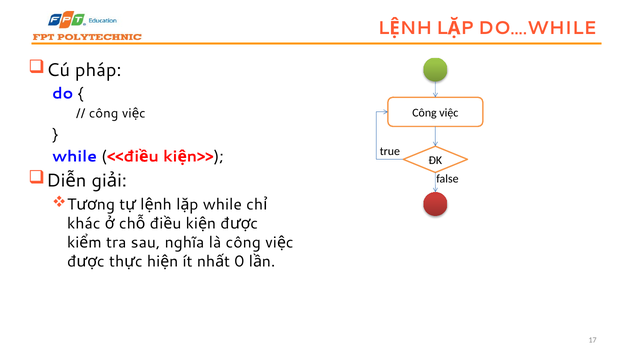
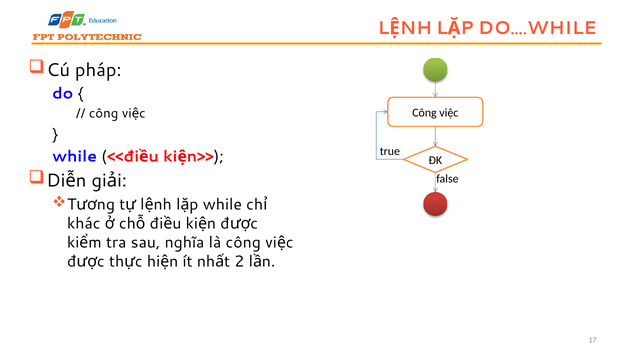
0: 0 -> 2
